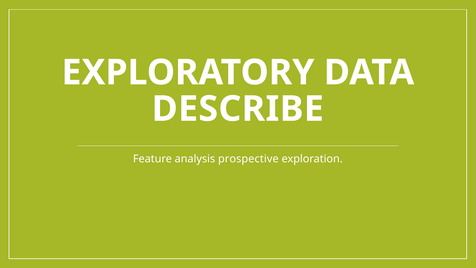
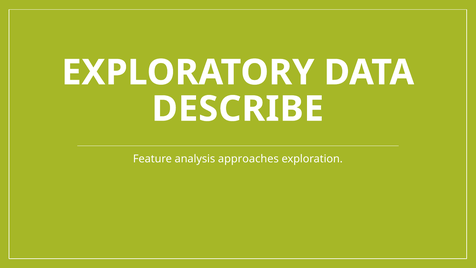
prospective: prospective -> approaches
